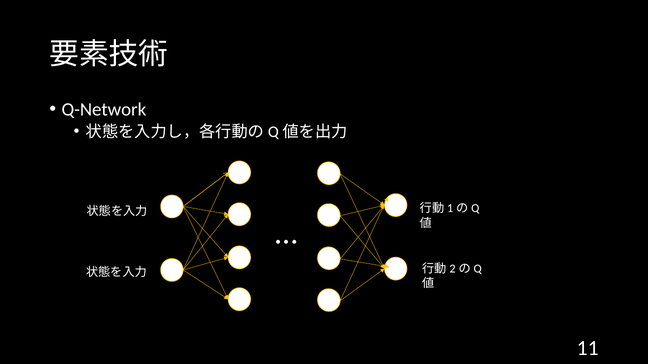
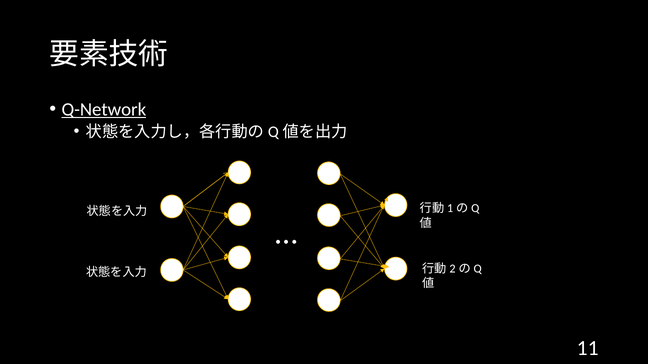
Q-Network underline: none -> present
